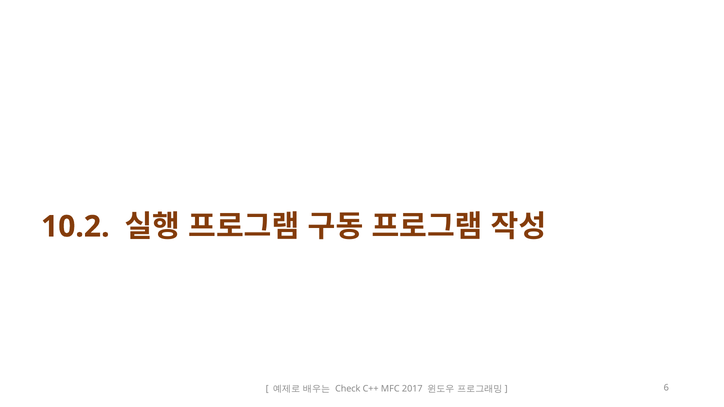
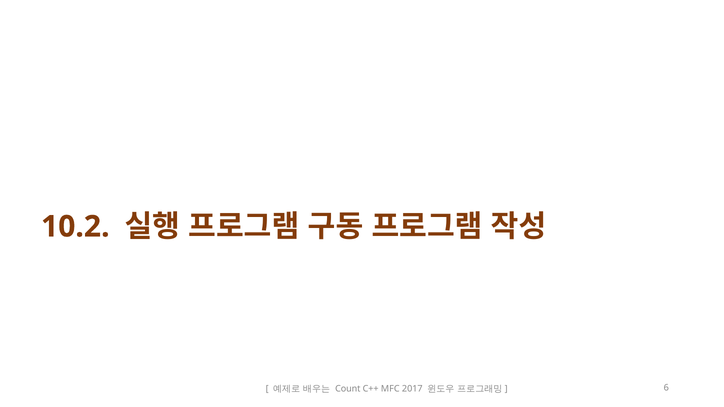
Check: Check -> Count
